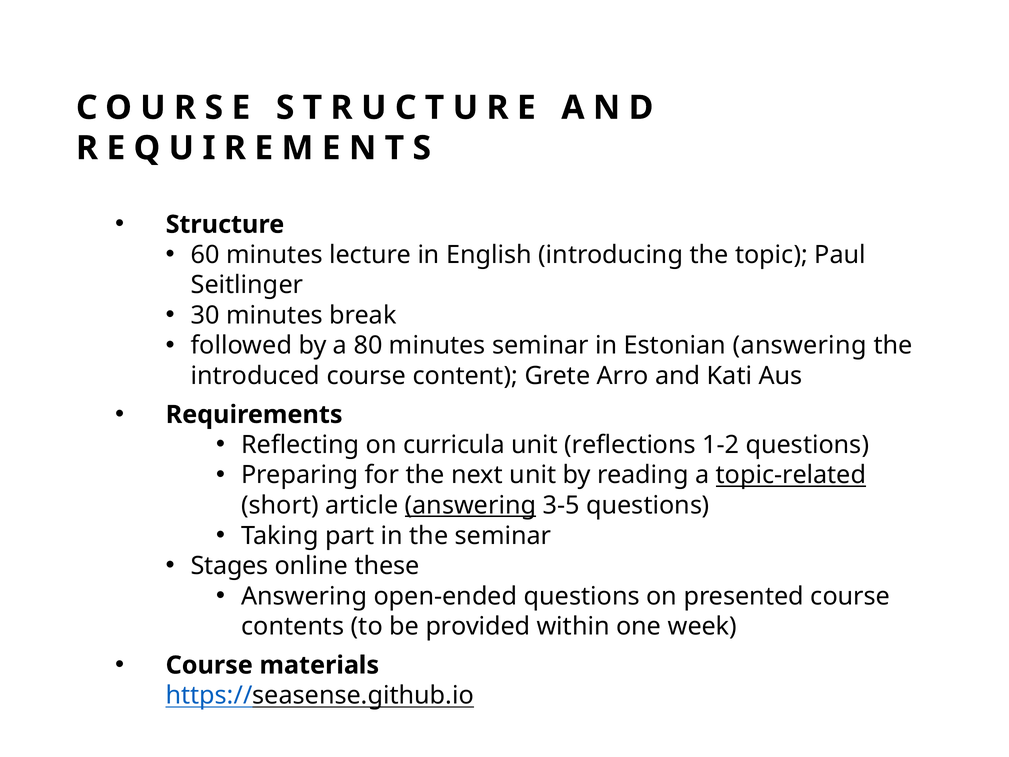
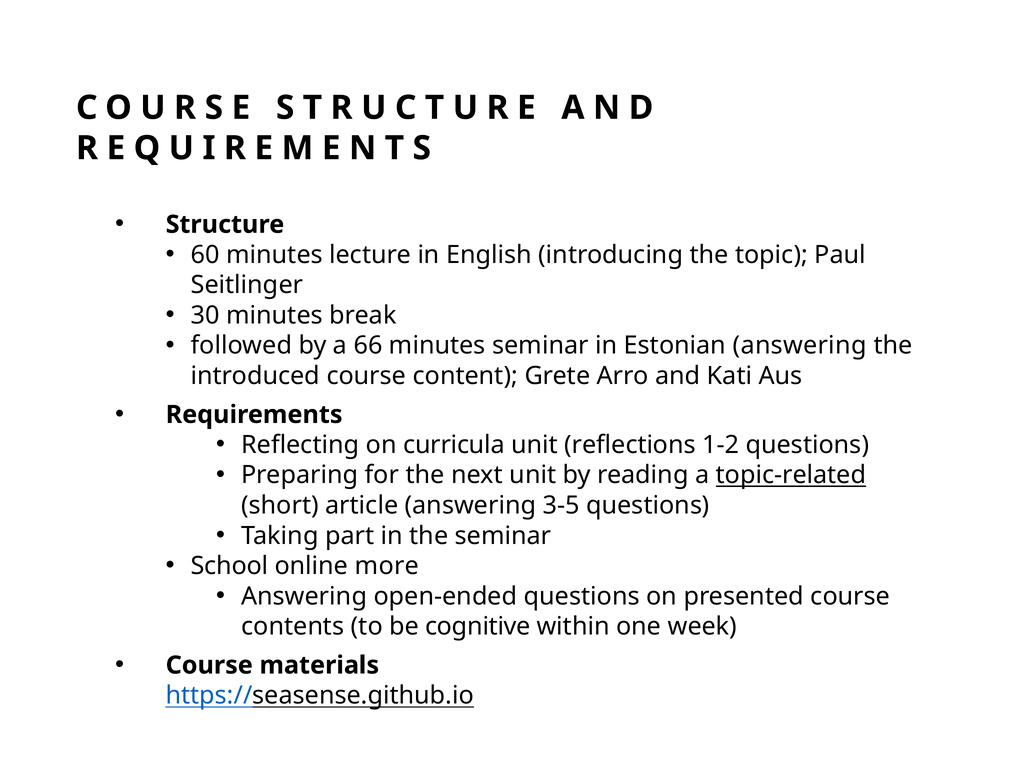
80: 80 -> 66
answering at (470, 505) underline: present -> none
Stages: Stages -> School
these: these -> more
provided: provided -> cognitive
